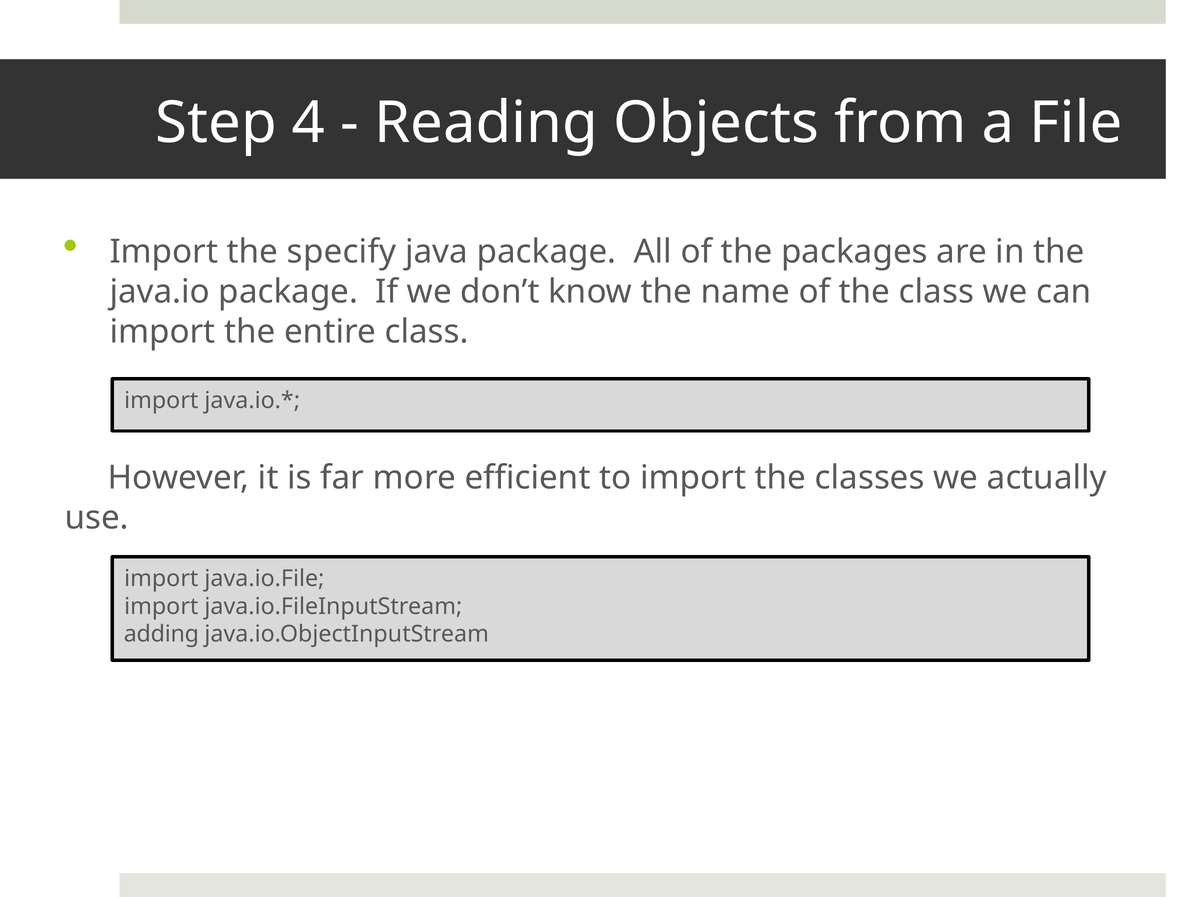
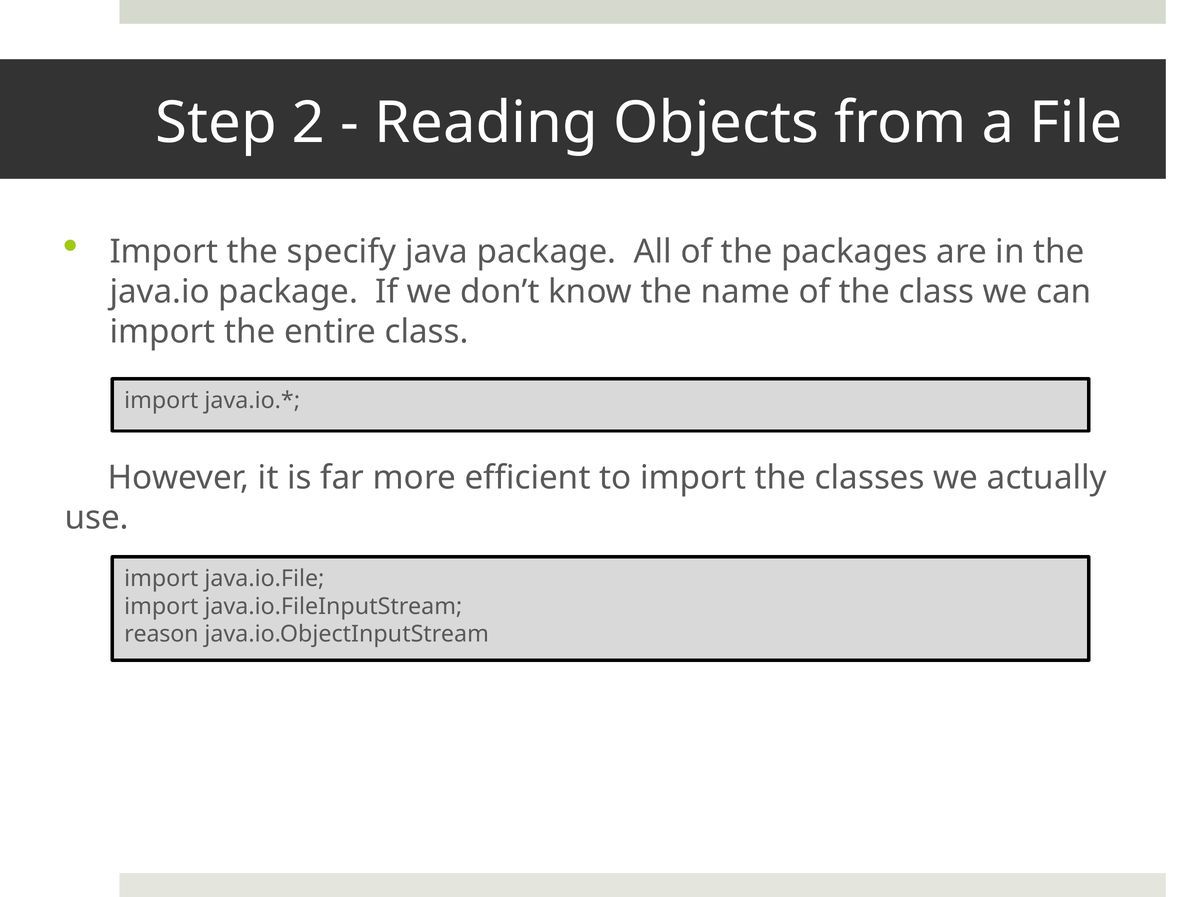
4: 4 -> 2
adding: adding -> reason
